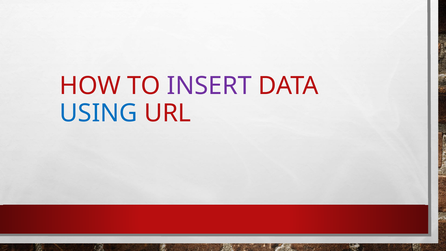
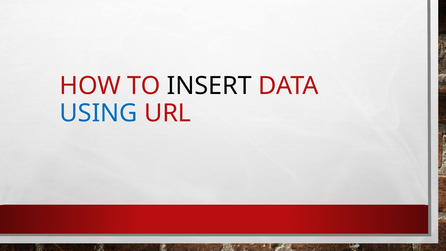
INSERT colour: purple -> black
